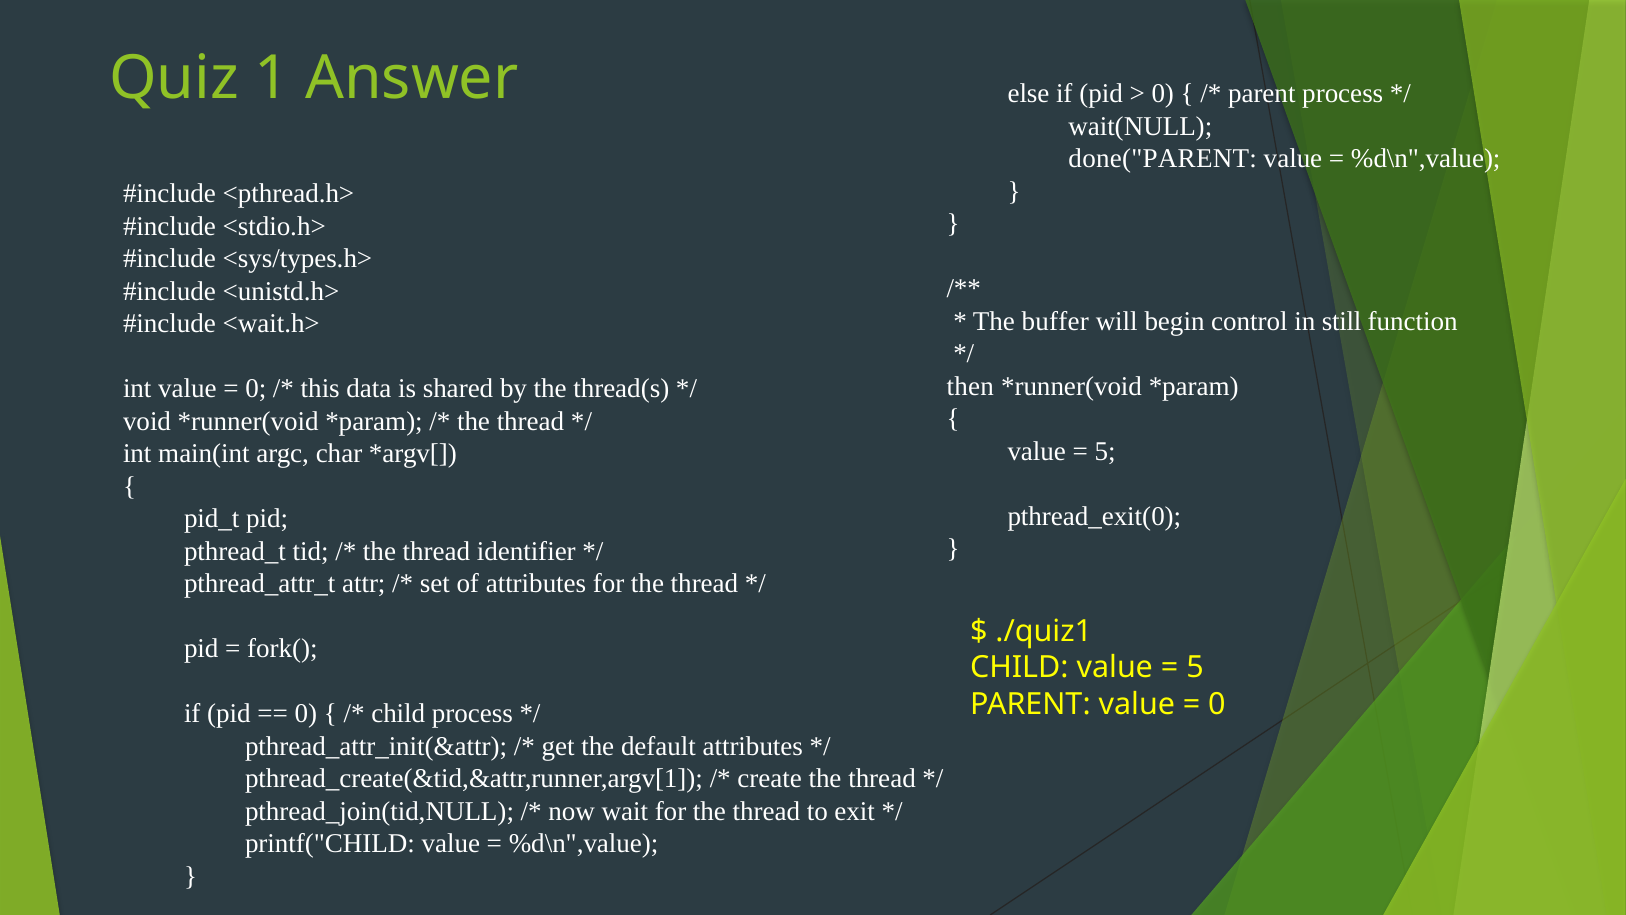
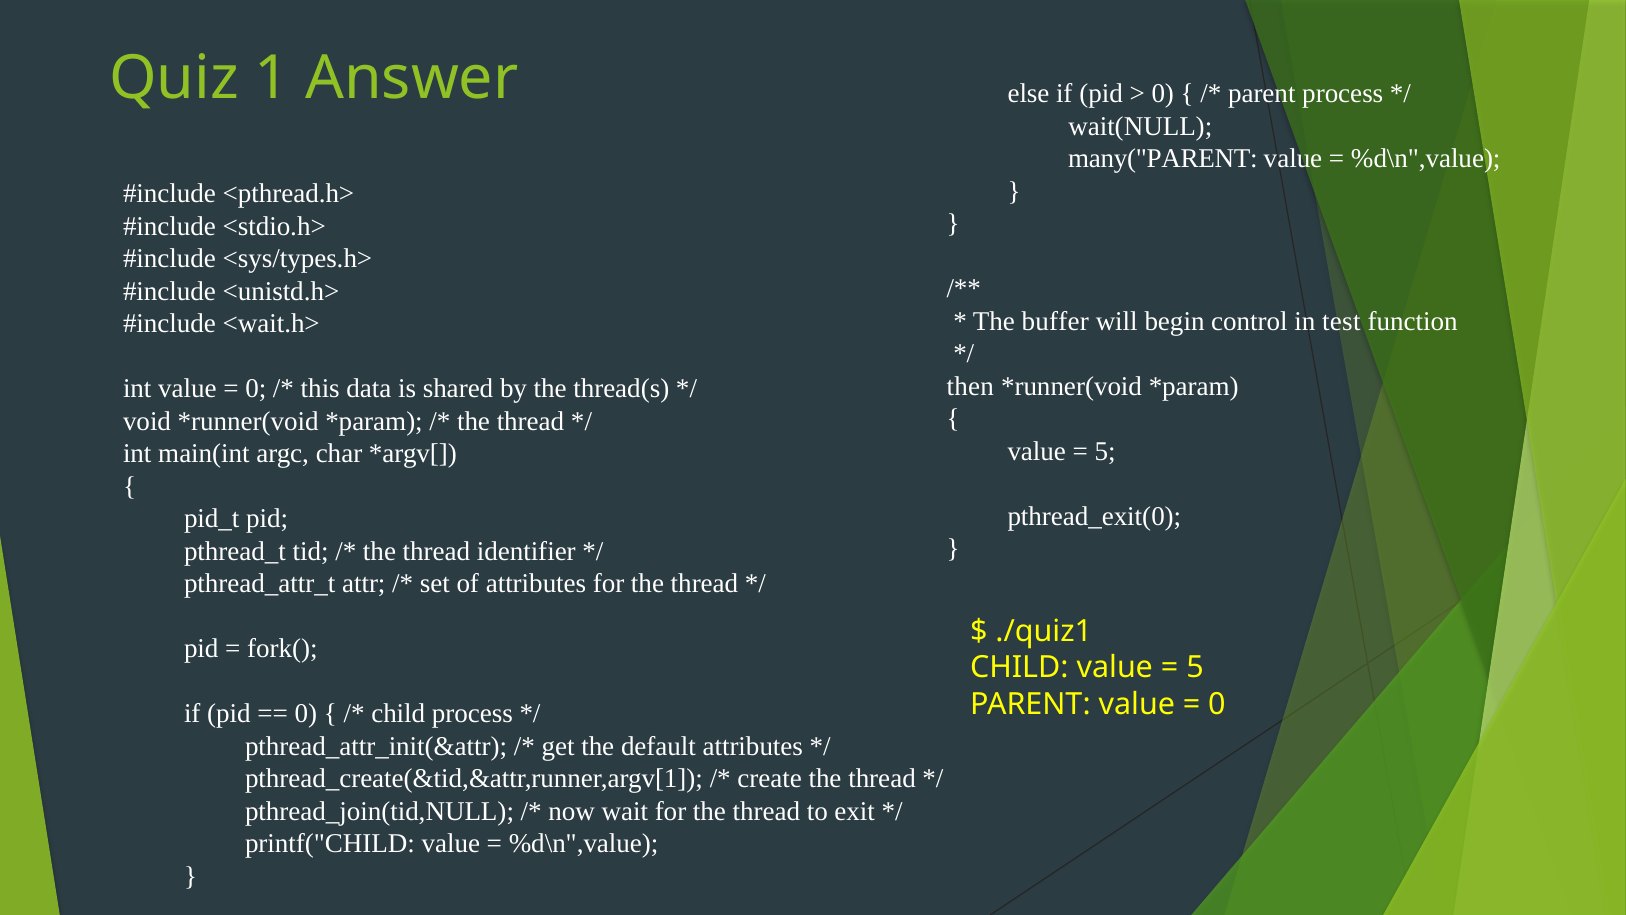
done("PARENT: done("PARENT -> many("PARENT
still: still -> test
